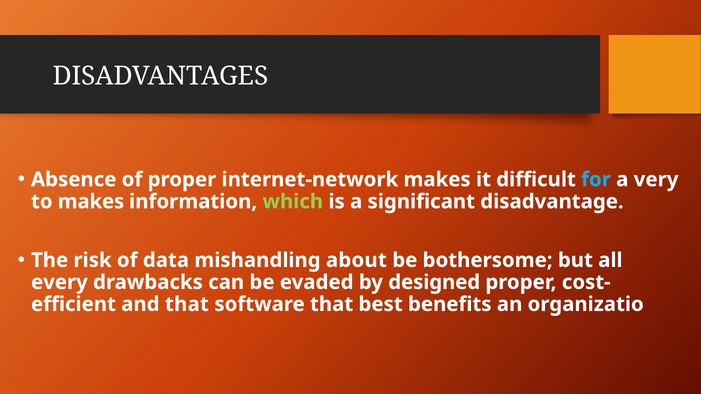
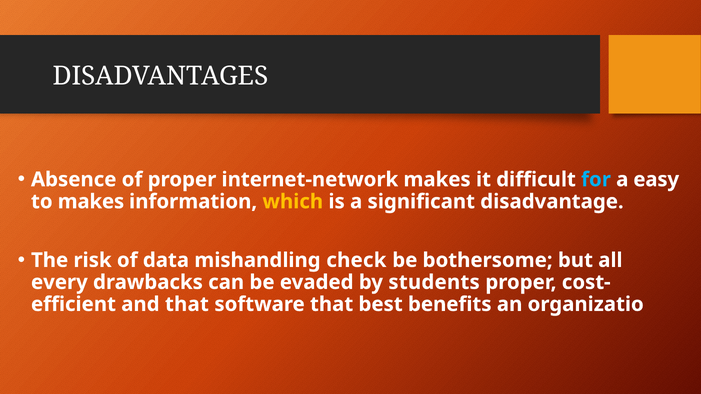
very: very -> easy
which colour: light green -> yellow
about: about -> check
designed: designed -> students
